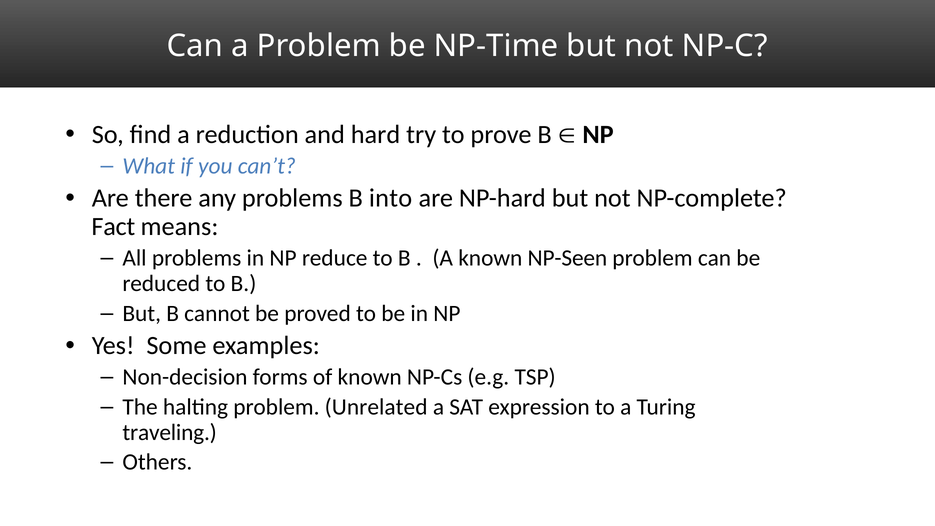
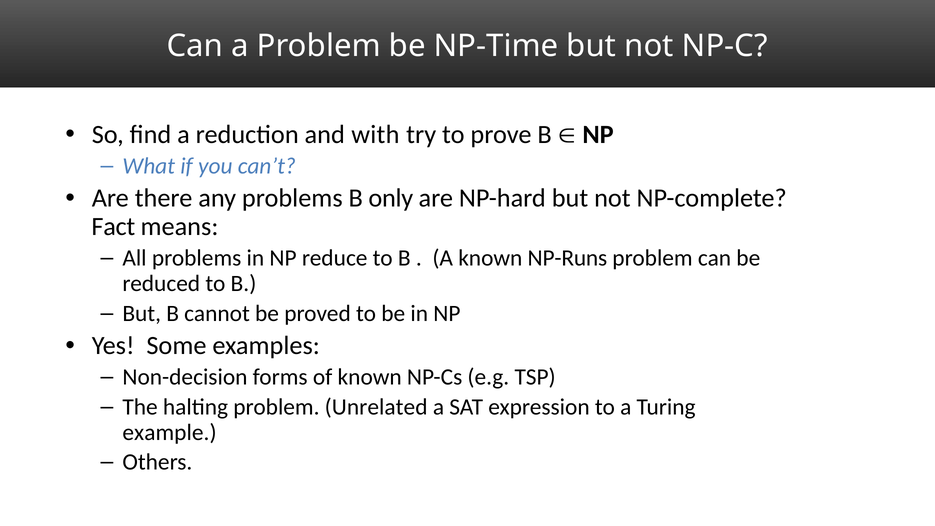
hard: hard -> with
into: into -> only
NP-Seen: NP-Seen -> NP-Runs
traveling: traveling -> example
